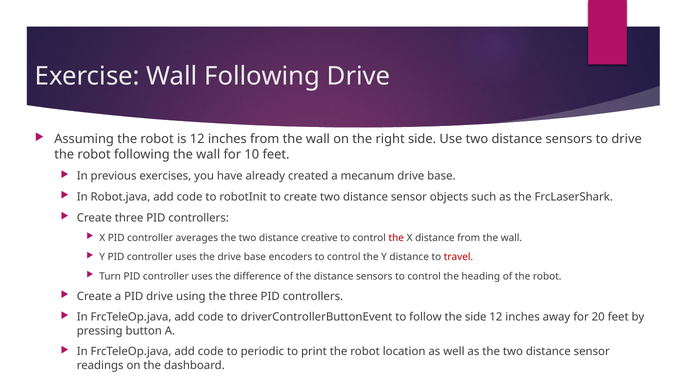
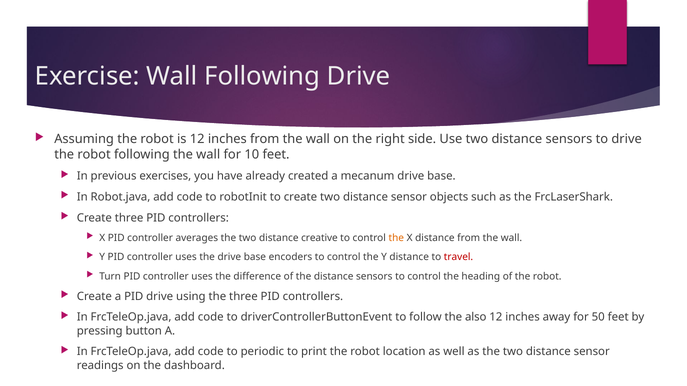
the at (396, 238) colour: red -> orange
the side: side -> also
20: 20 -> 50
